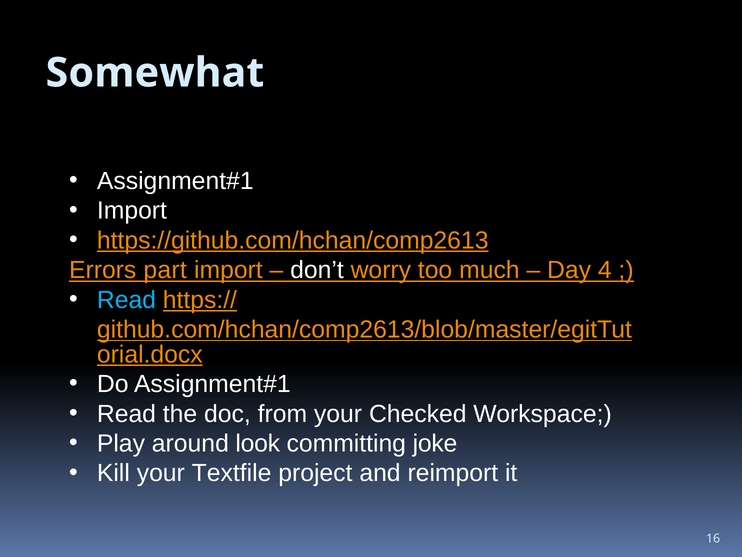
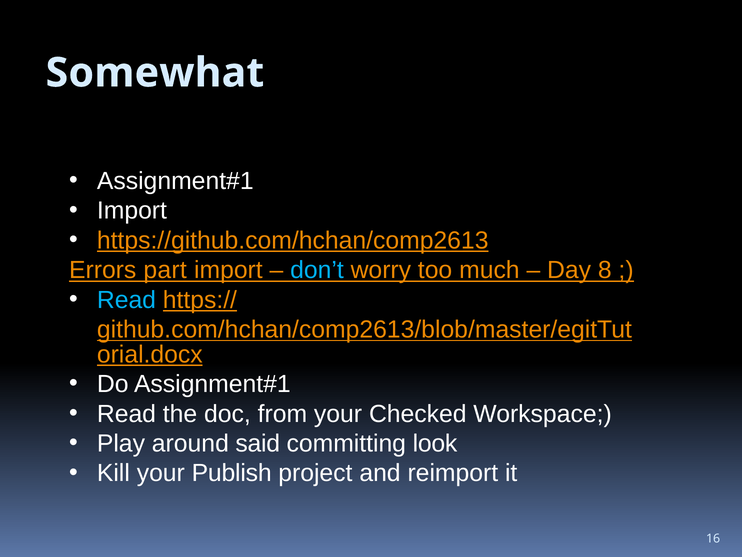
don’t colour: white -> light blue
4: 4 -> 8
look: look -> said
joke: joke -> look
Textfile: Textfile -> Publish
